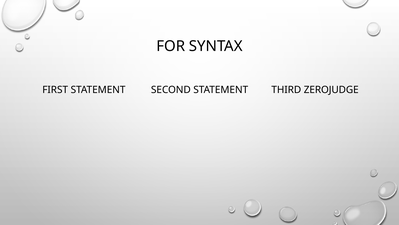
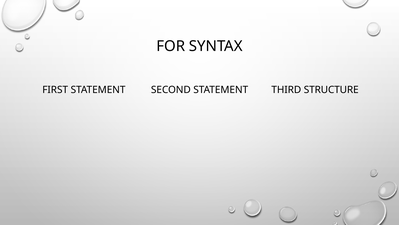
ZEROJUDGE: ZEROJUDGE -> STRUCTURE
